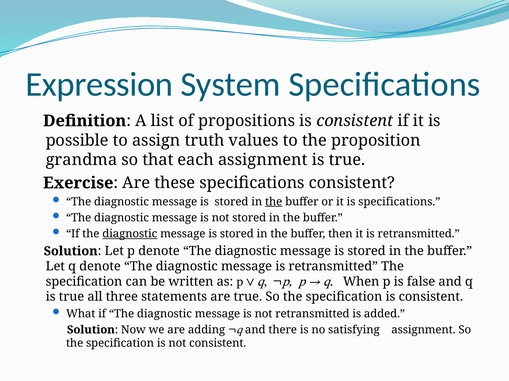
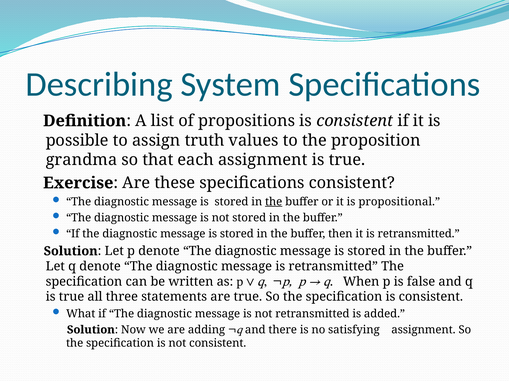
Expression: Expression -> Describing
is specifications: specifications -> propositional
diagnostic at (130, 234) underline: present -> none
